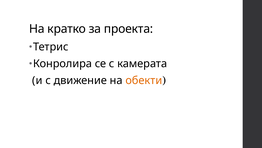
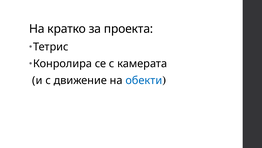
обекти colour: orange -> blue
